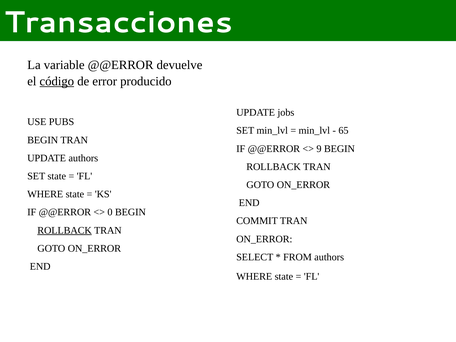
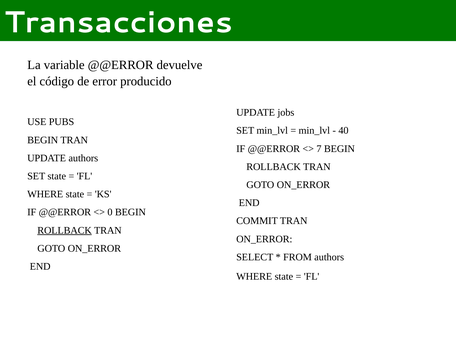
código underline: present -> none
65: 65 -> 40
9: 9 -> 7
